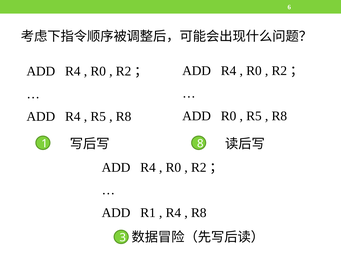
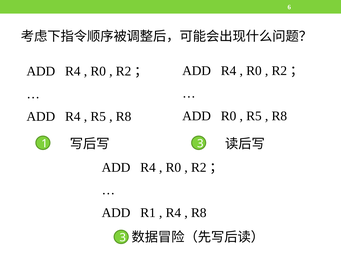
1 8: 8 -> 3
